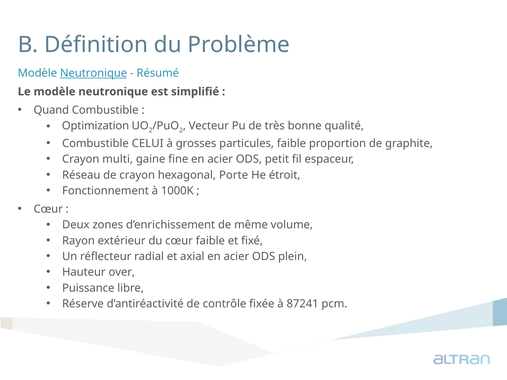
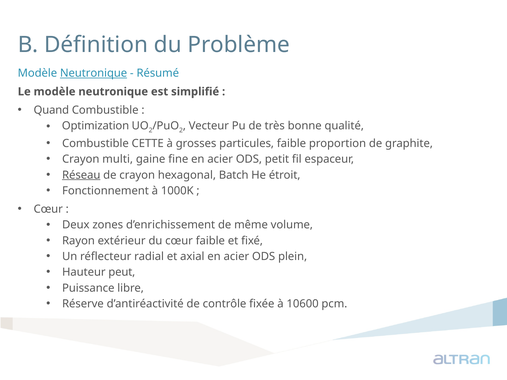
CELUI: CELUI -> CETTE
Réseau underline: none -> present
Porte: Porte -> Batch
over: over -> peut
87241: 87241 -> 10600
